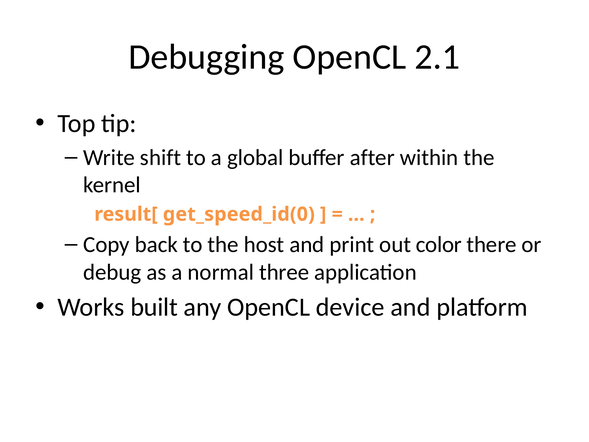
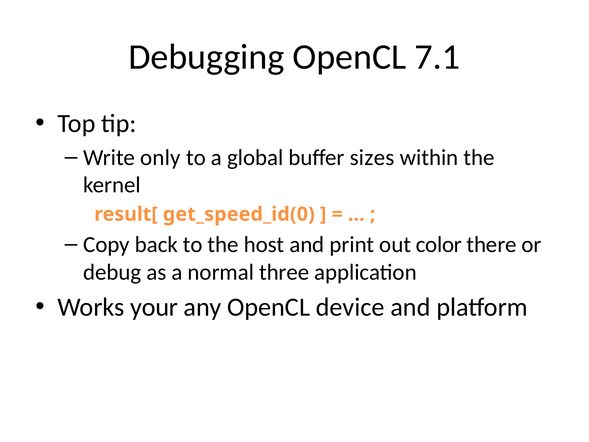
2.1: 2.1 -> 7.1
shift: shift -> only
after: after -> sizes
built: built -> your
